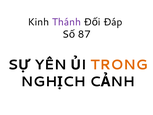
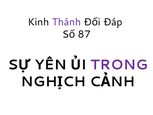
TRONG colour: orange -> purple
